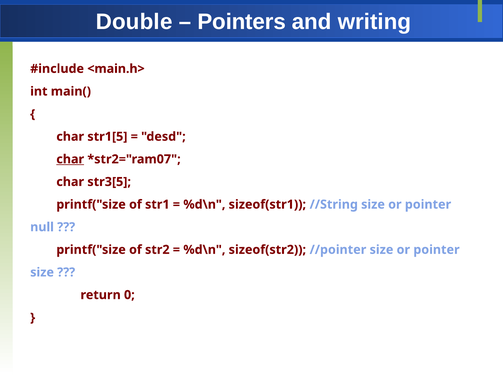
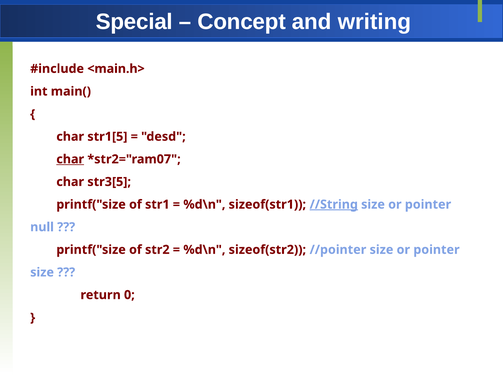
Double: Double -> Special
Pointers: Pointers -> Concept
//String underline: none -> present
